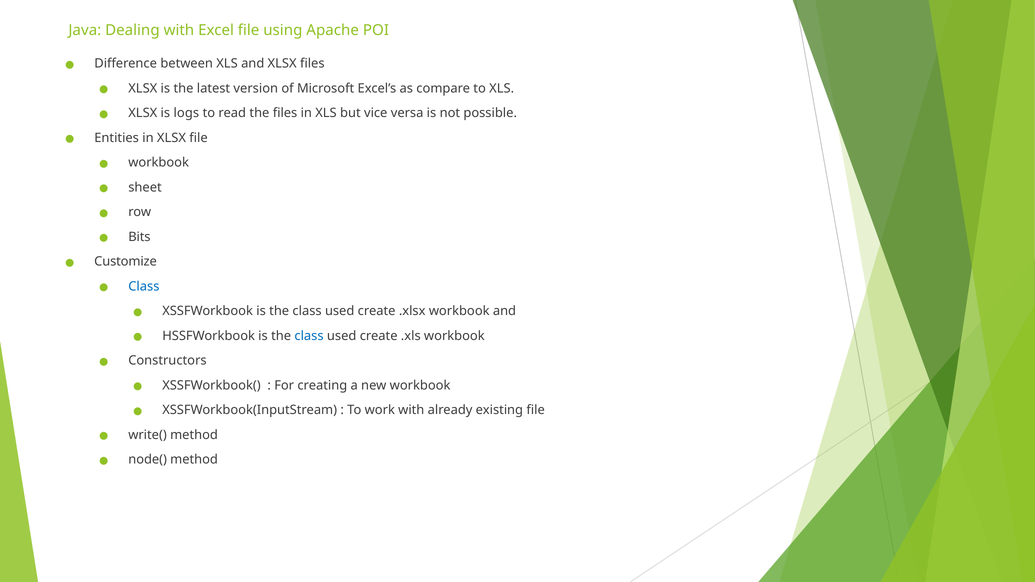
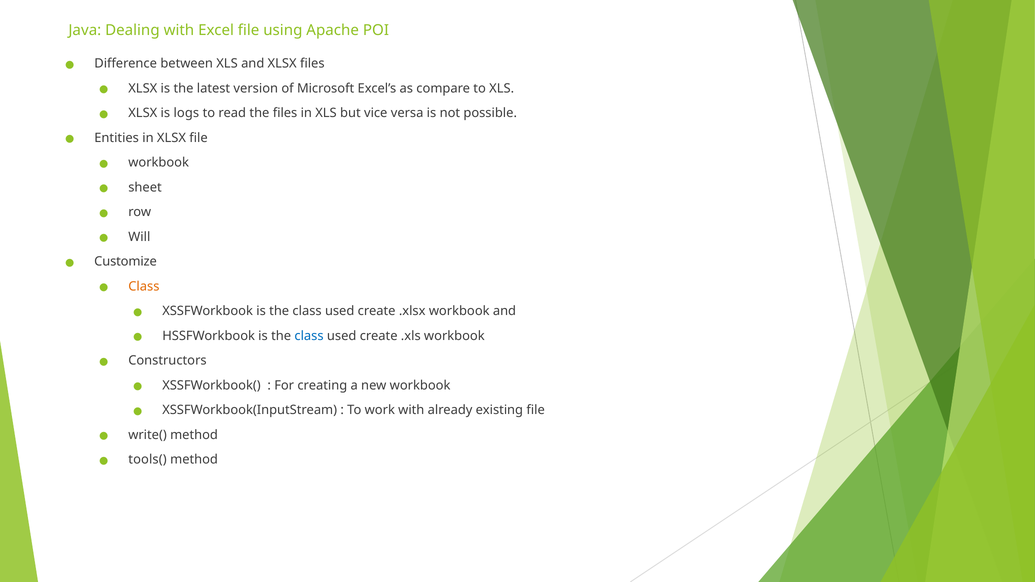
Bits: Bits -> Will
Class at (144, 286) colour: blue -> orange
node(: node( -> tools(
